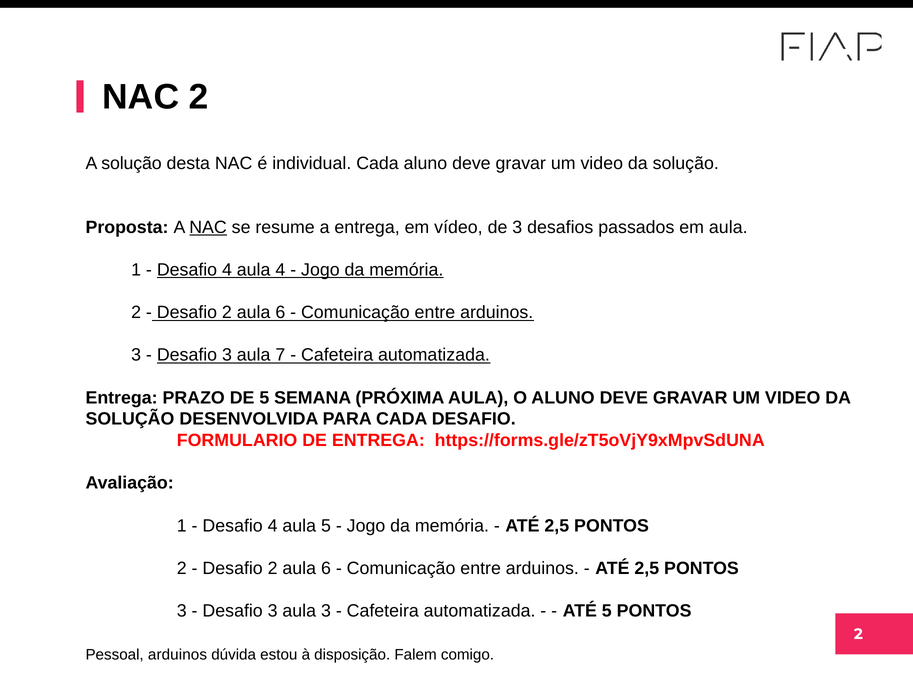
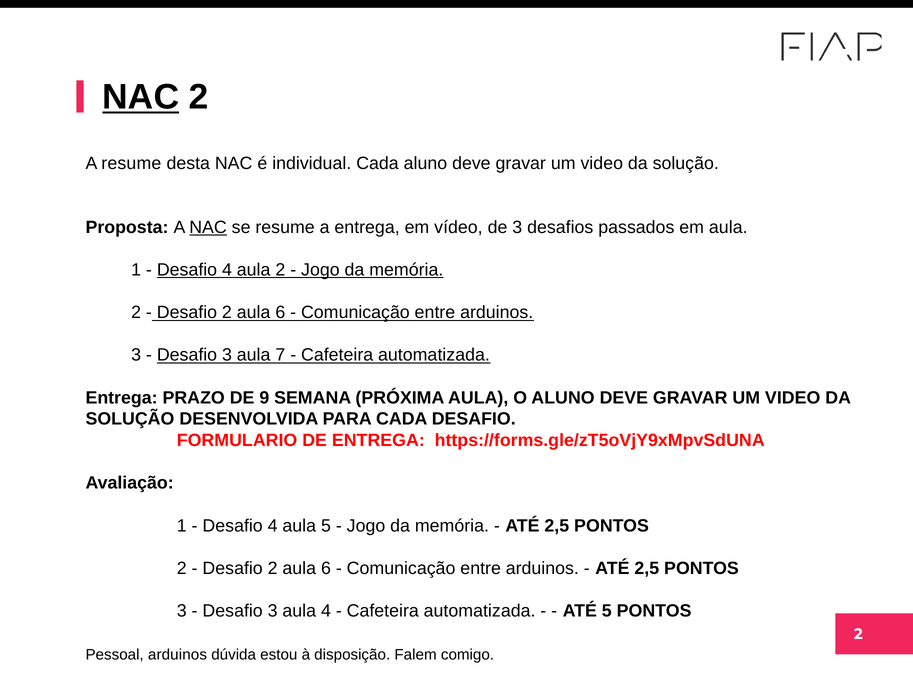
NAC at (141, 97) underline: none -> present
A solução: solução -> resume
aula 4: 4 -> 2
DE 5: 5 -> 9
aula 3: 3 -> 4
